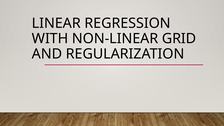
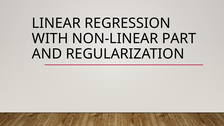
GRID: GRID -> PART
